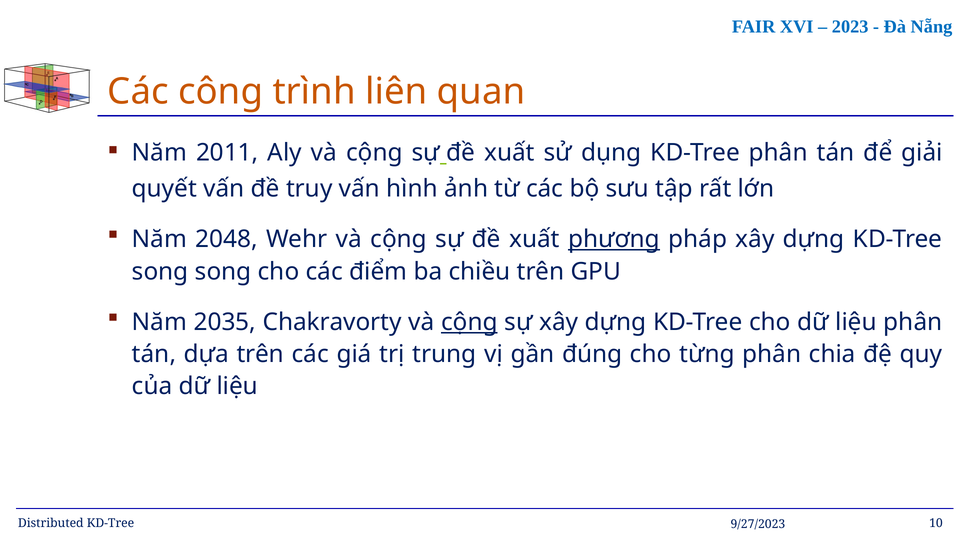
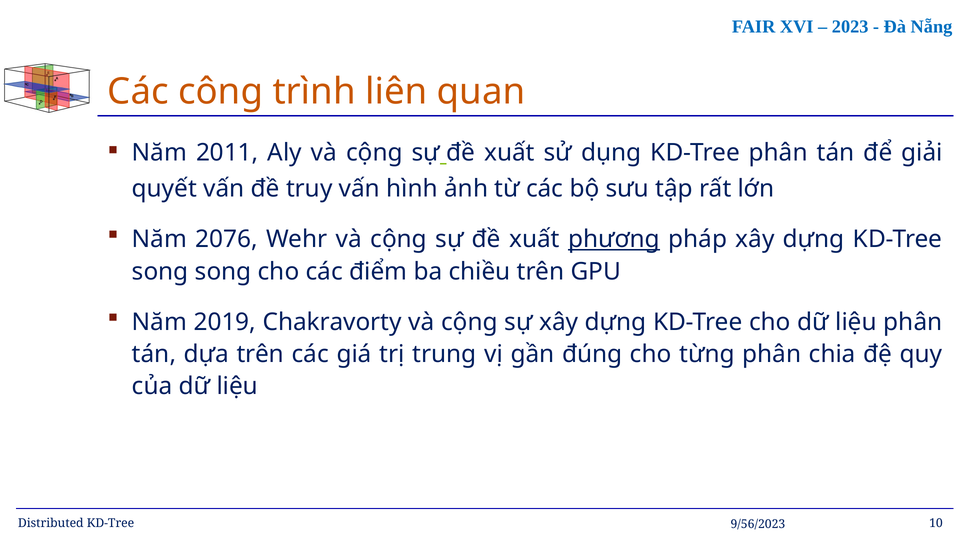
2048: 2048 -> 2076
2035: 2035 -> 2019
cộng at (469, 322) underline: present -> none
9/27/2023: 9/27/2023 -> 9/56/2023
